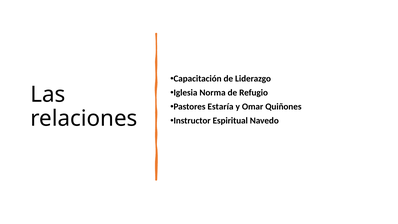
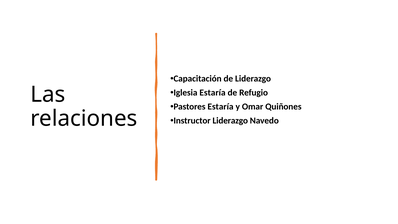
Iglesia Norma: Norma -> Estaría
Instructor Espiritual: Espiritual -> Liderazgo
